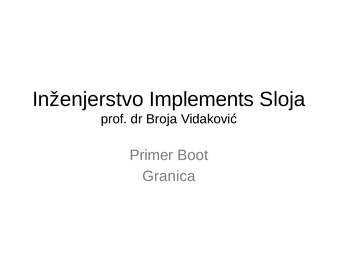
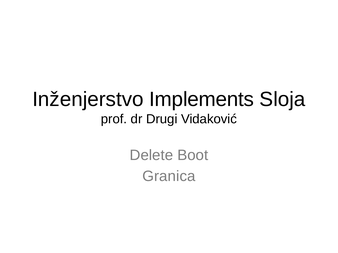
Broja: Broja -> Drugi
Primer: Primer -> Delete
